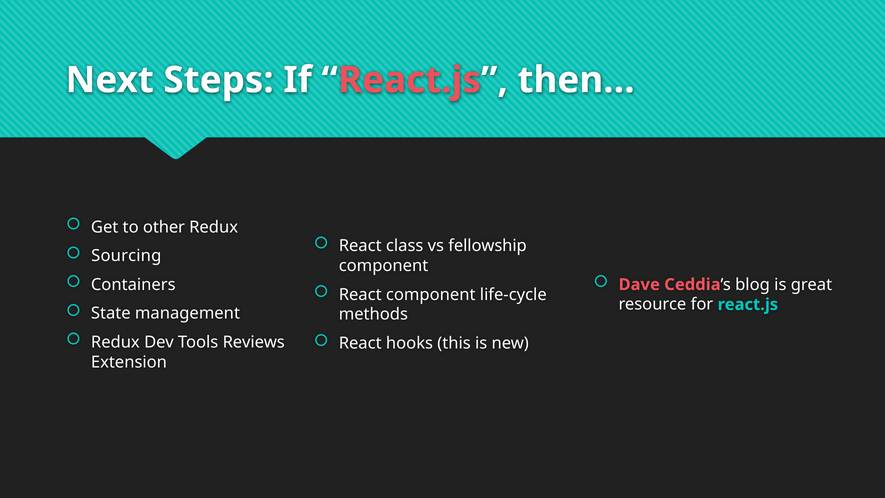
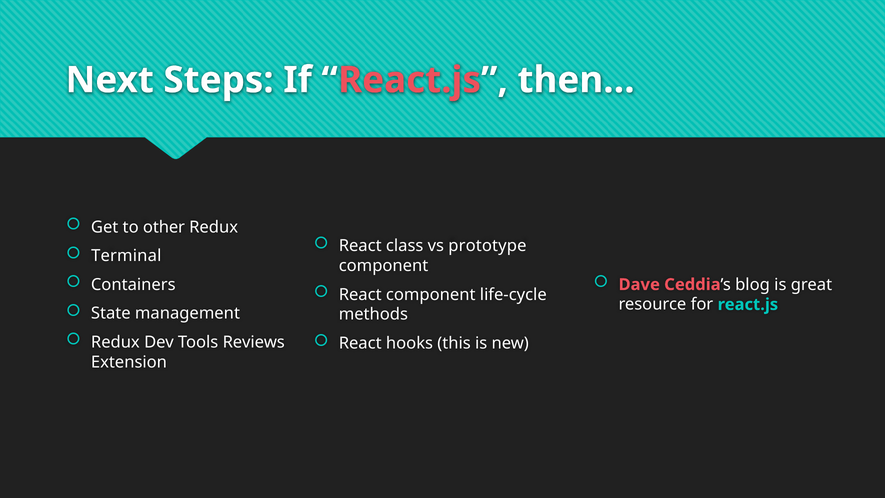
fellowship: fellowship -> prototype
Sourcing: Sourcing -> Terminal
